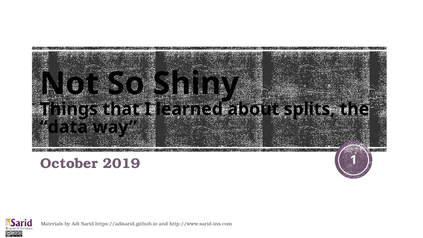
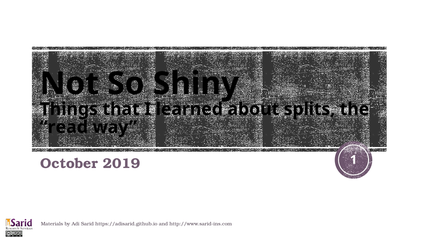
data: data -> read
